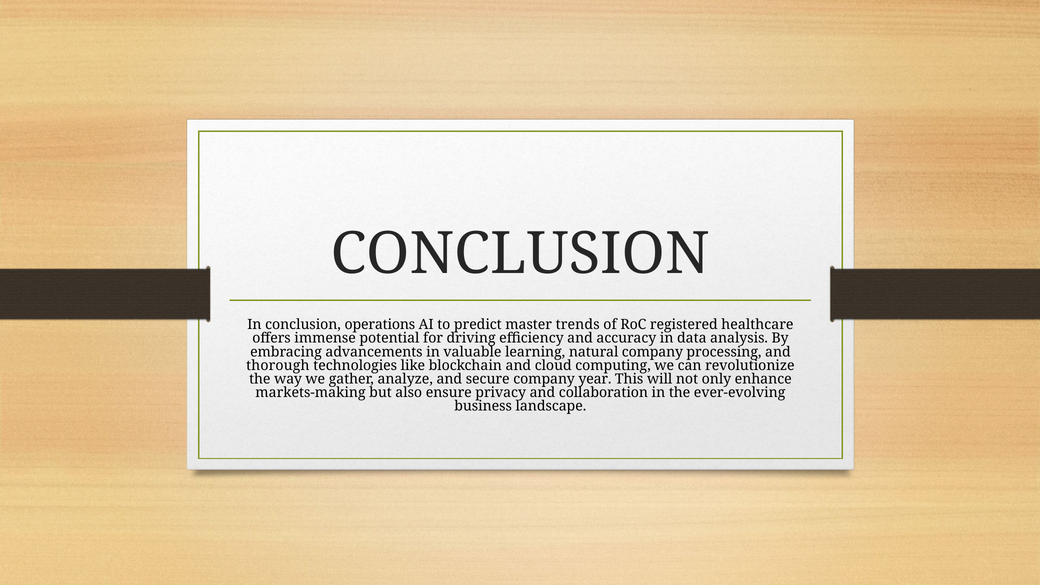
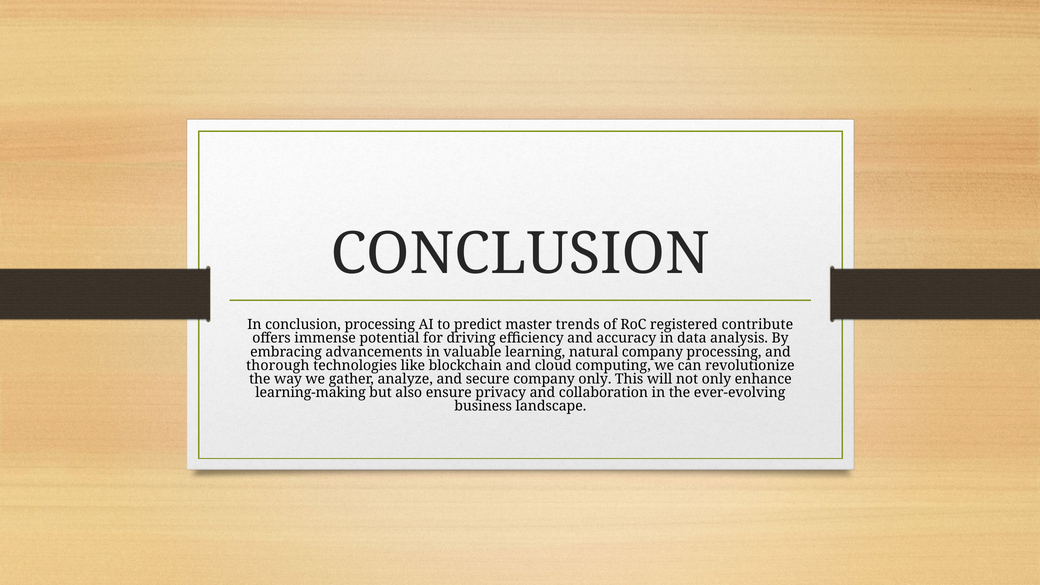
conclusion operations: operations -> processing
healthcare: healthcare -> contribute
company year: year -> only
markets-making: markets-making -> learning-making
